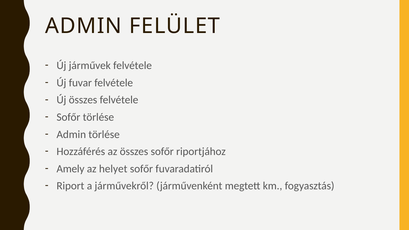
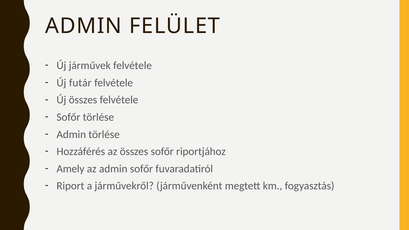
fuvar: fuvar -> futár
az helyet: helyet -> admin
